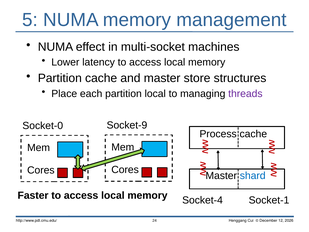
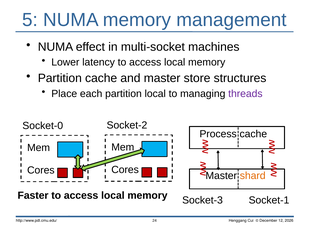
Socket-9: Socket-9 -> Socket-2
shard colour: blue -> orange
Socket-4: Socket-4 -> Socket-3
